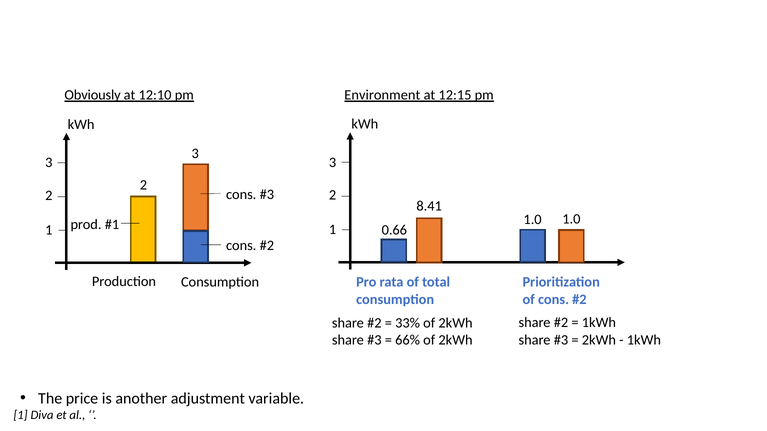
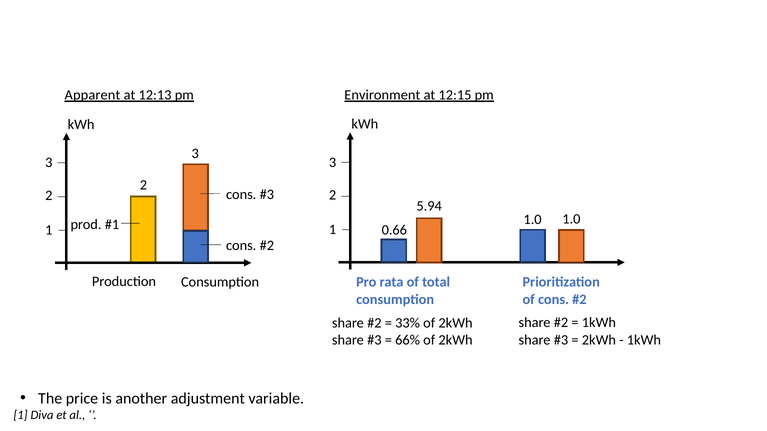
Obviously: Obviously -> Apparent
12:10: 12:10 -> 12:13
8.41: 8.41 -> 5.94
